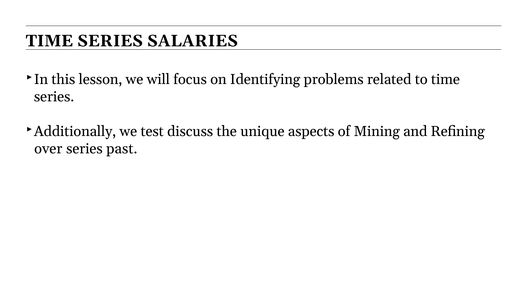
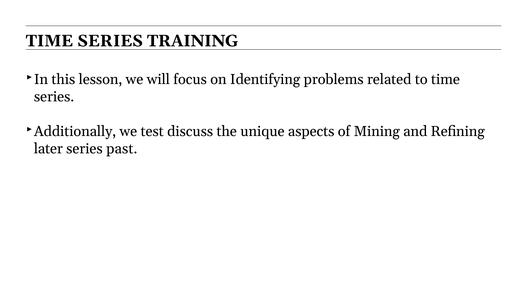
SALARIES: SALARIES -> TRAINING
over: over -> later
